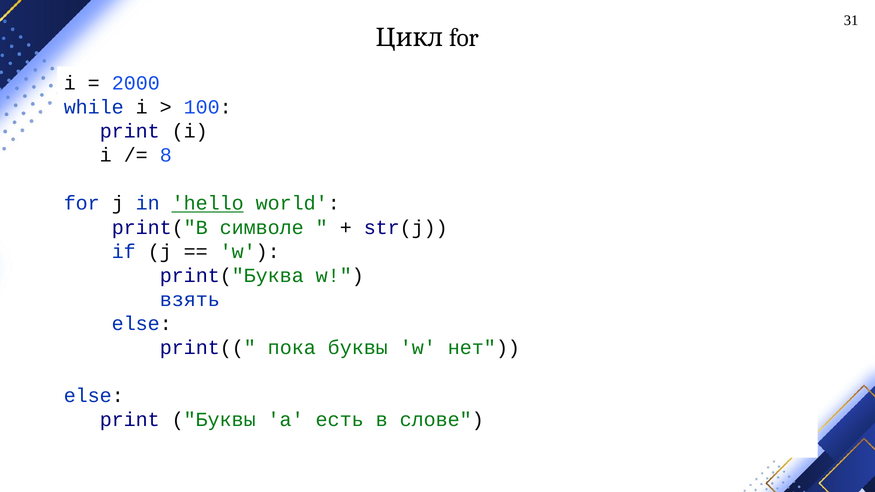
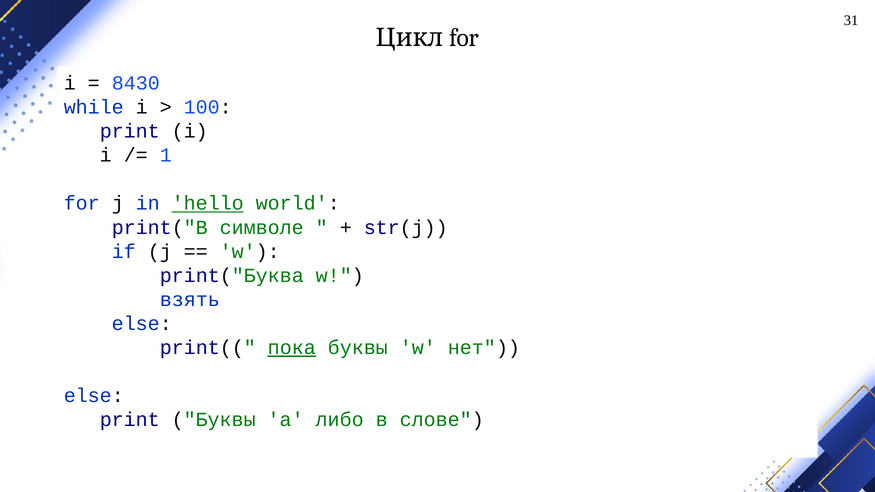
2000: 2000 -> 8430
8: 8 -> 1
пока underline: none -> present
есть: есть -> либо
